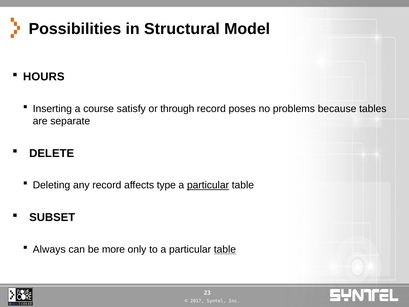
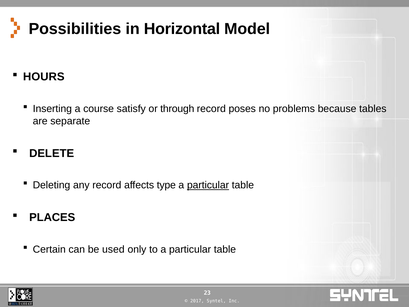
Structural: Structural -> Horizontal
SUBSET: SUBSET -> PLACES
Always: Always -> Certain
more: more -> used
table at (225, 249) underline: present -> none
